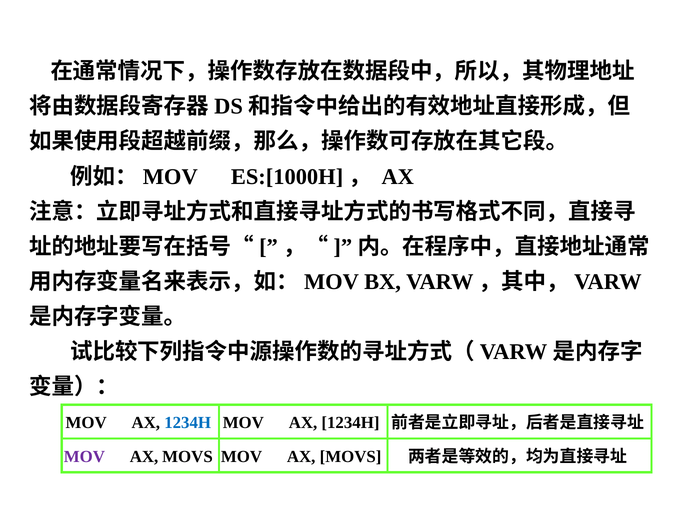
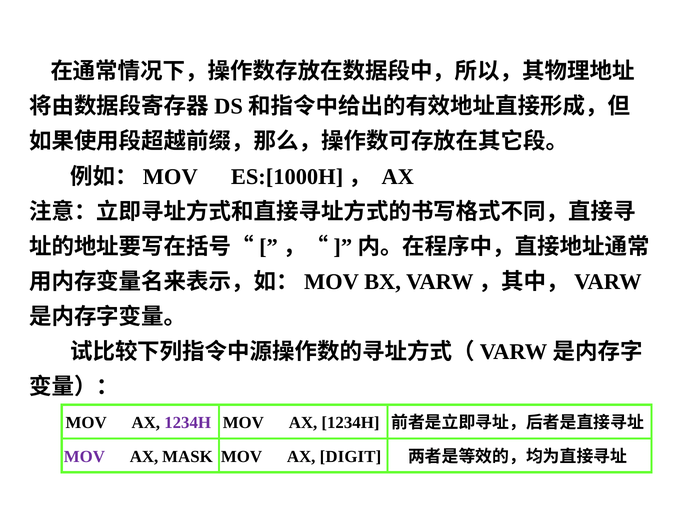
1234H at (188, 422) colour: blue -> purple
MOVS at (187, 456): MOVS -> MASK
MOVS at (351, 456): MOVS -> DIGIT
